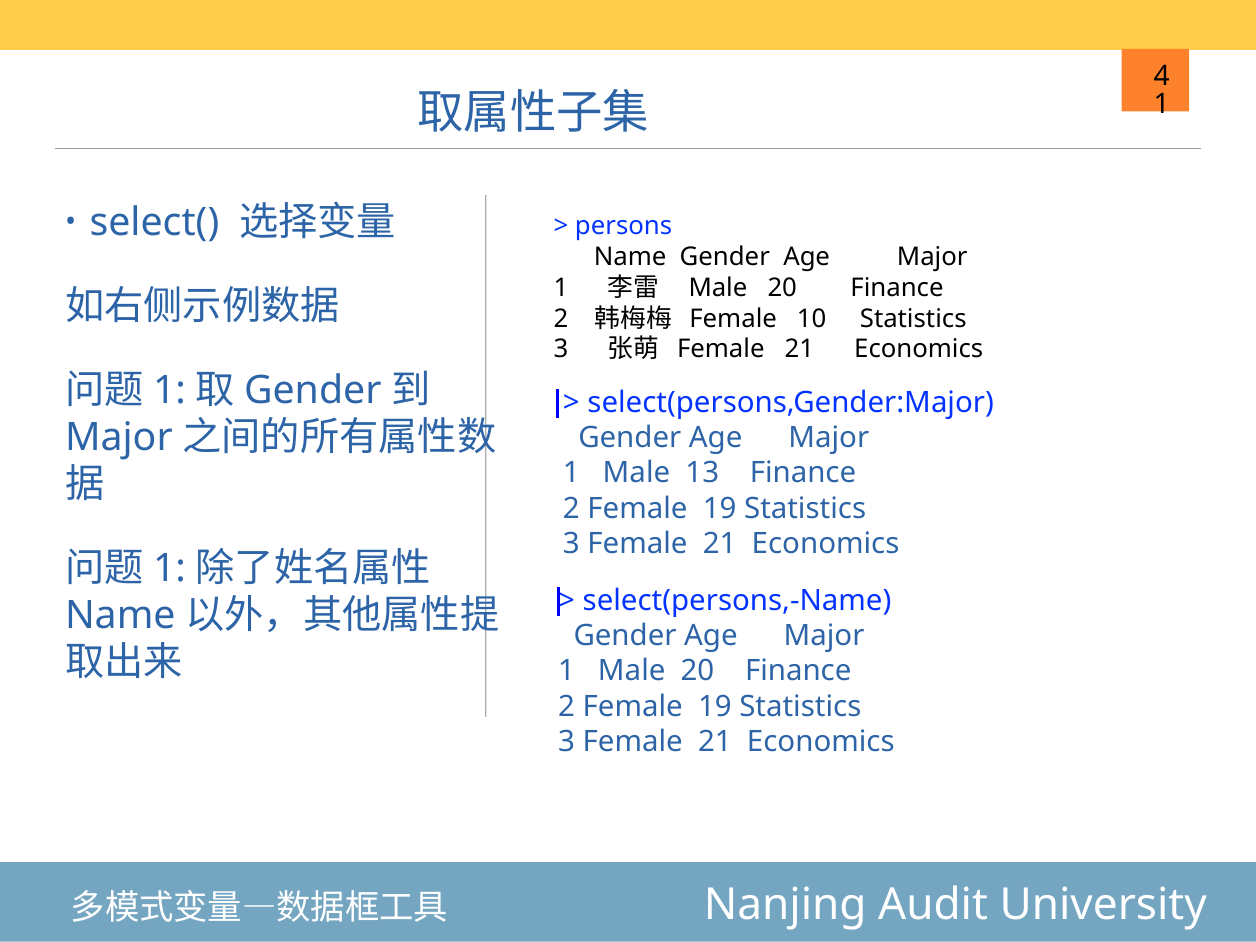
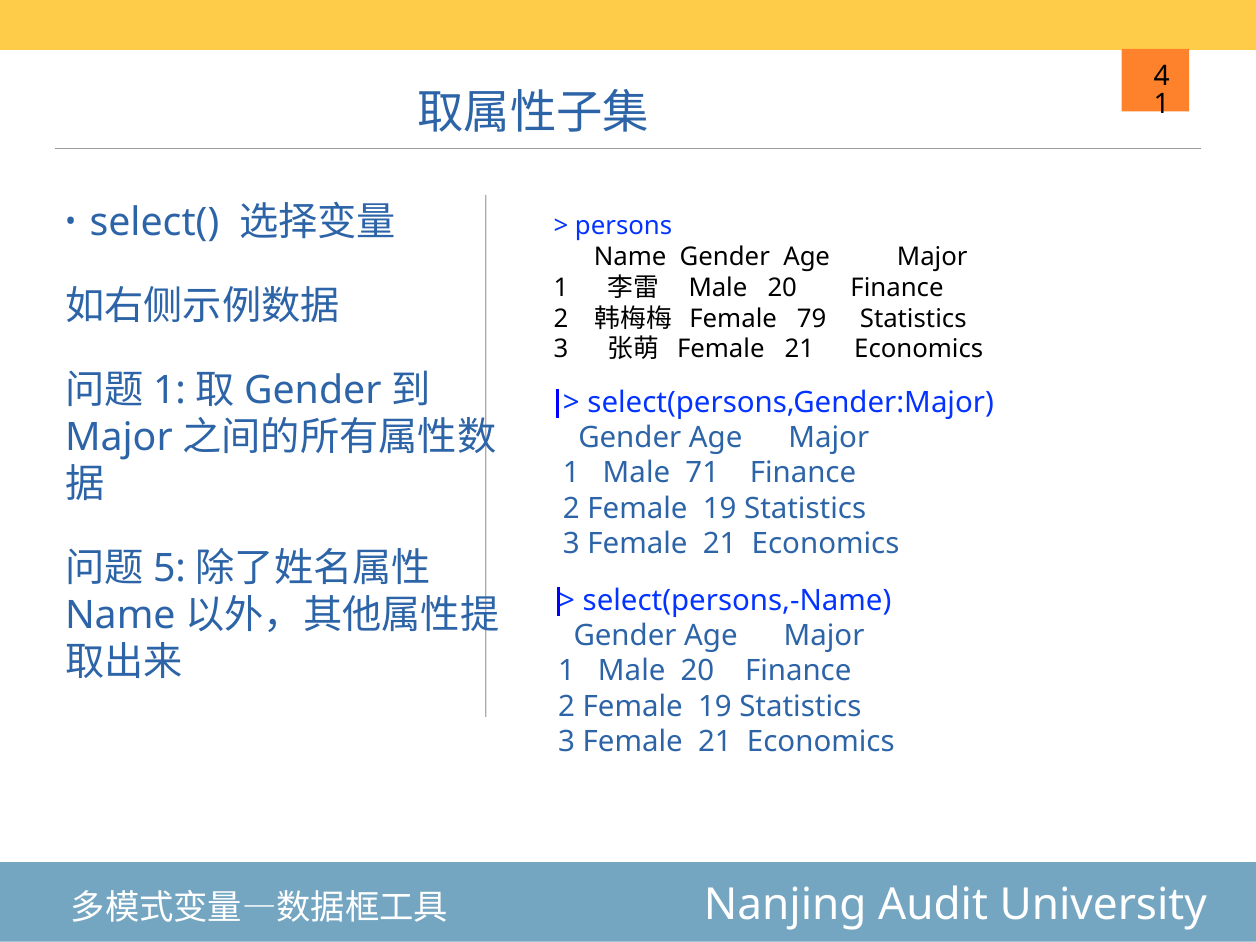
10: 10 -> 79
13: 13 -> 71
1 at (170, 569): 1 -> 5
